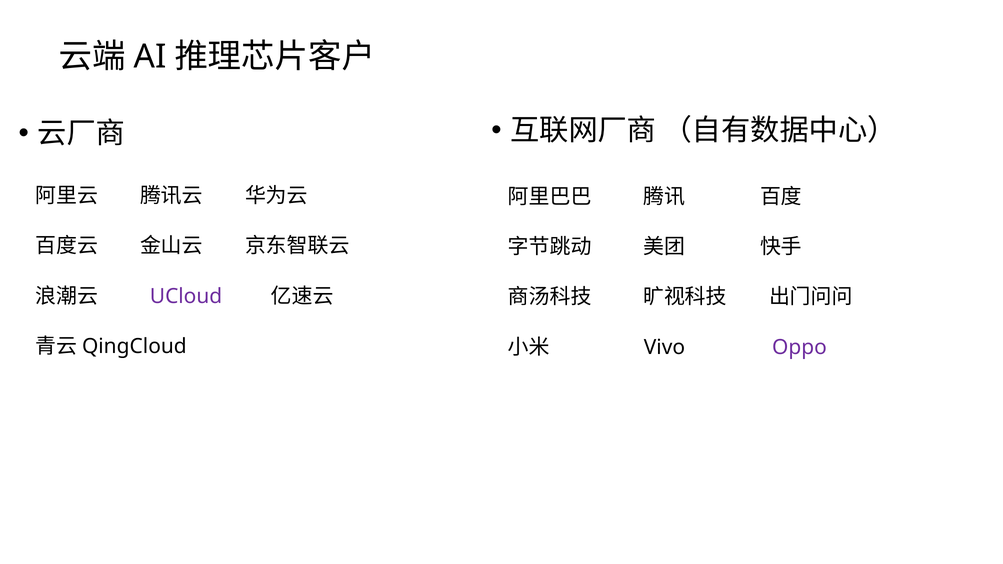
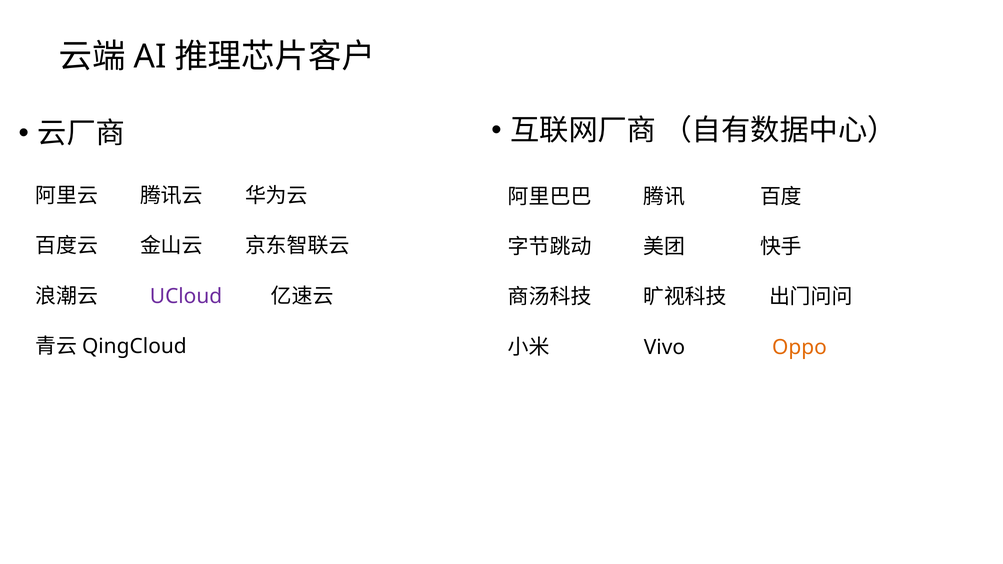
Oppo colour: purple -> orange
